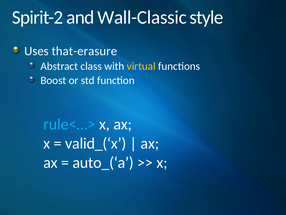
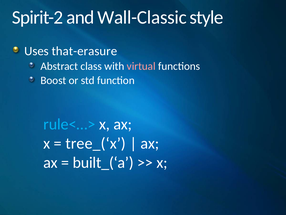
virtual colour: yellow -> pink
valid_(‘x: valid_(‘x -> tree_(‘x
auto_(‘a: auto_(‘a -> built_(‘a
